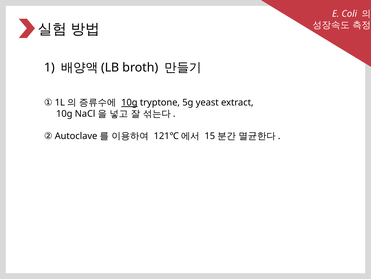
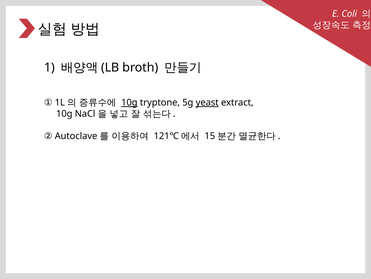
yeast underline: none -> present
